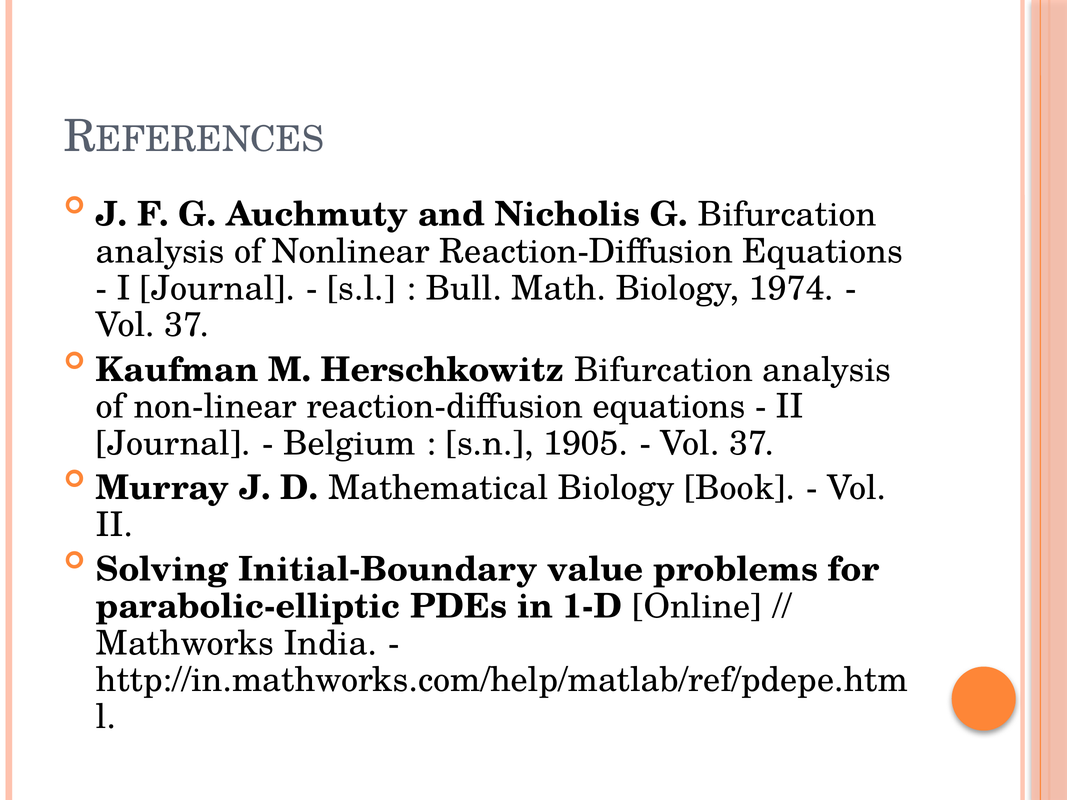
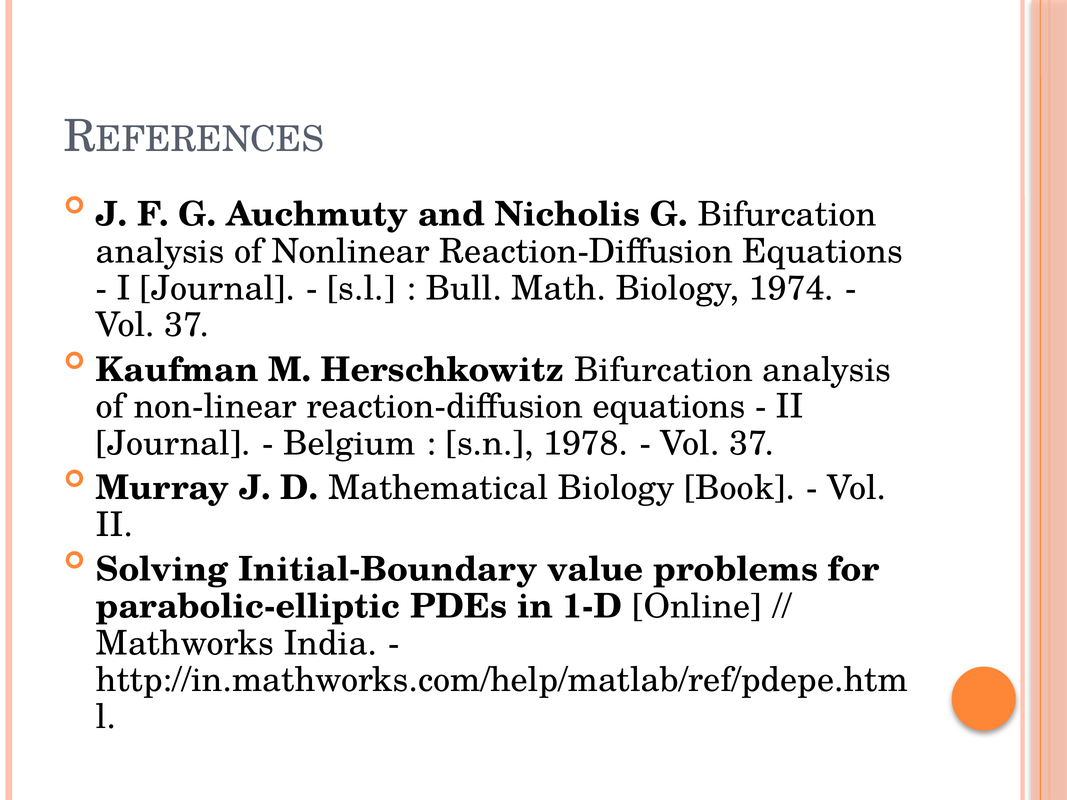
1905: 1905 -> 1978
